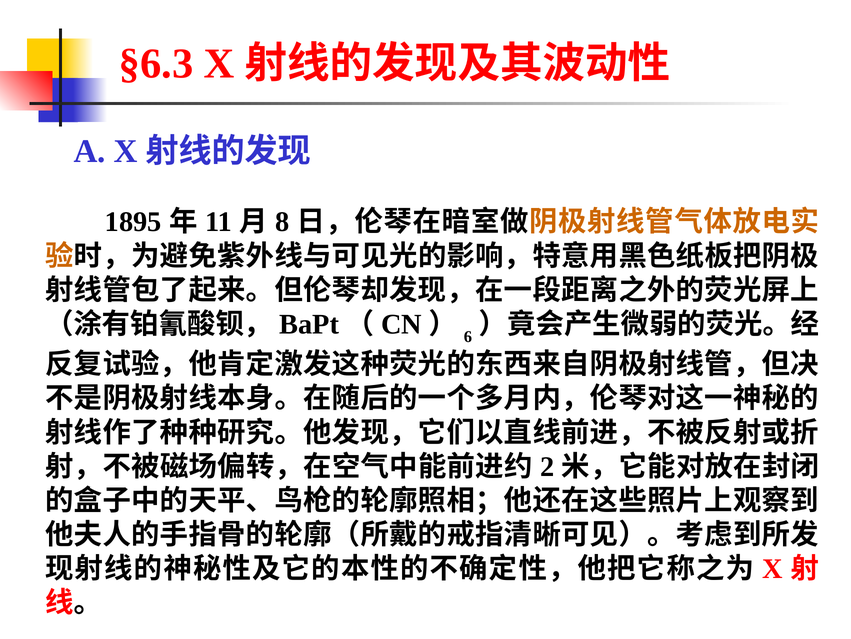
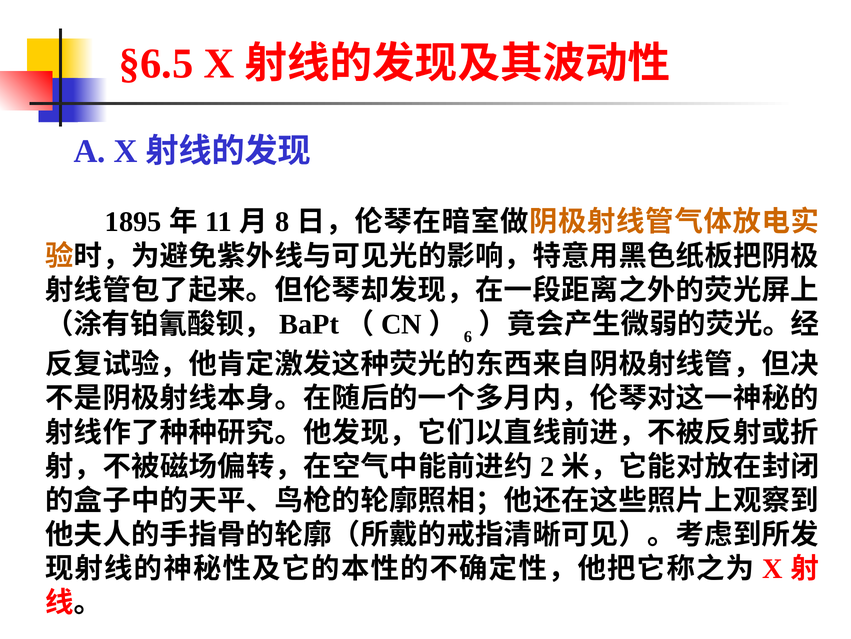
§6.3: §6.3 -> §6.5
